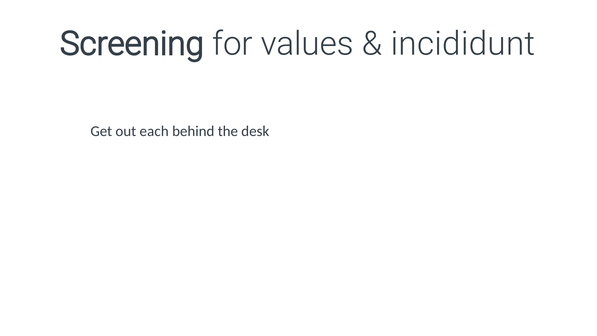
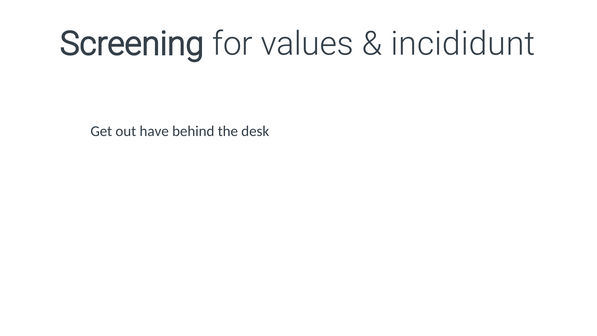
each: each -> have
